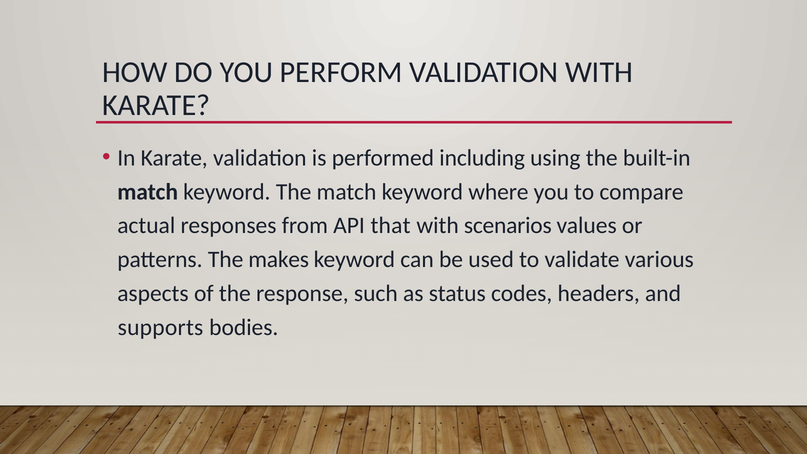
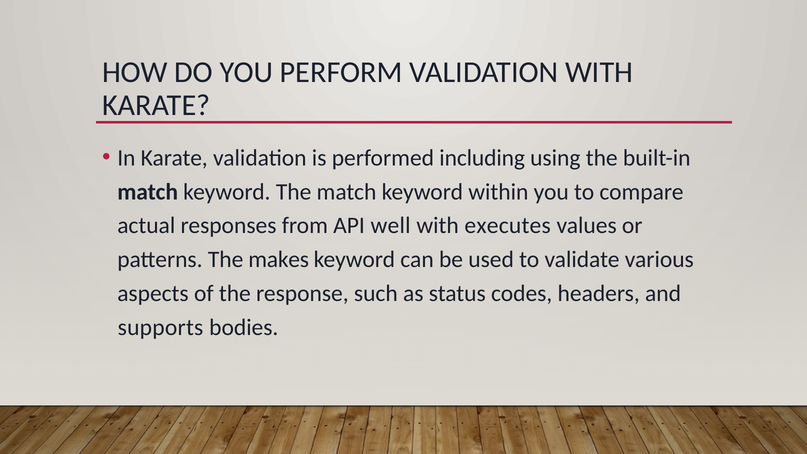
where: where -> within
that: that -> well
scenarios: scenarios -> executes
